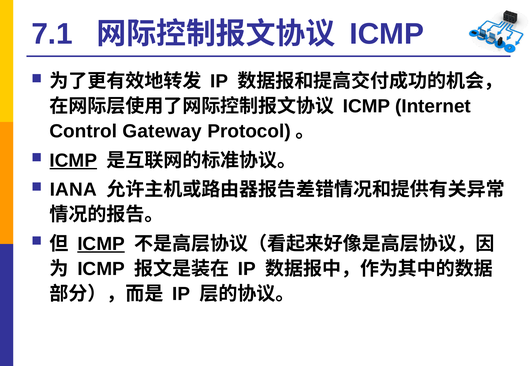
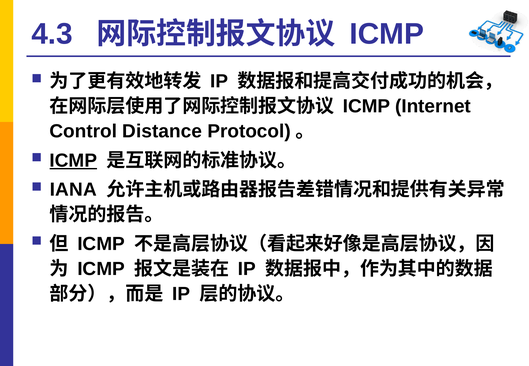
7.1: 7.1 -> 4.3
Gateway: Gateway -> Distance
ICMP at (101, 244) underline: present -> none
